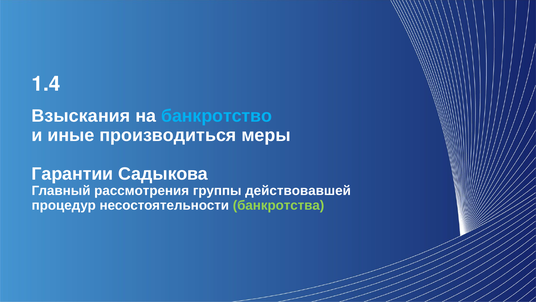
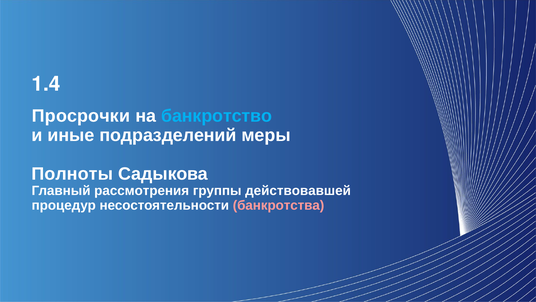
Взыскания: Взыскания -> Просрочки
производиться: производиться -> подразделений
Гарантии: Гарантии -> Полноты
банкротства colour: light green -> pink
